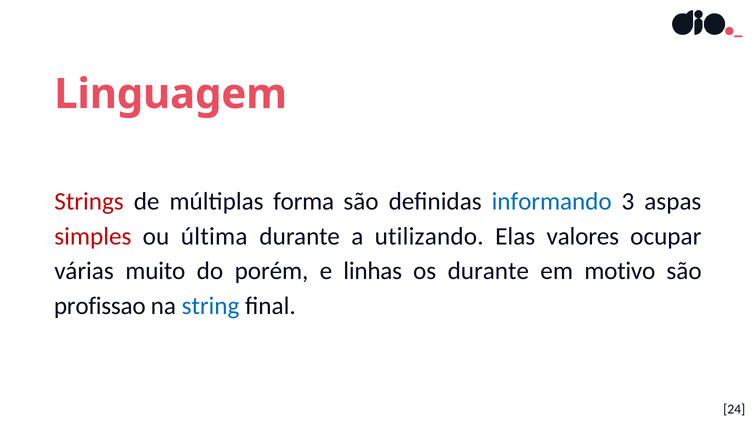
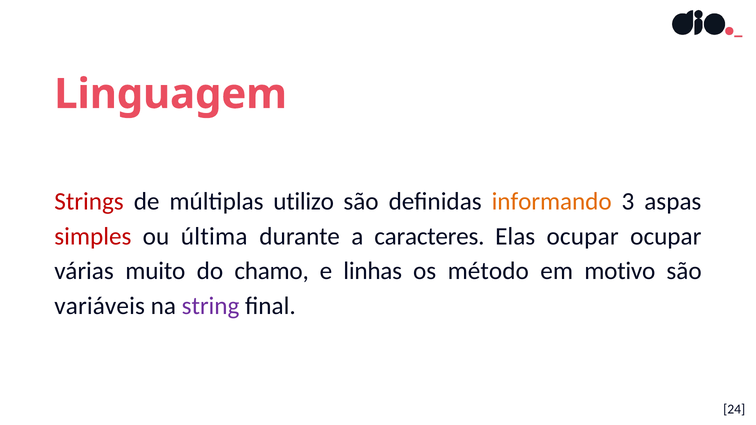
forma: forma -> utilizo
informando colour: blue -> orange
utilizando: utilizando -> caracteres
Elas valores: valores -> ocupar
porém: porém -> chamo
os durante: durante -> método
profissao: profissao -> variáveis
string colour: blue -> purple
